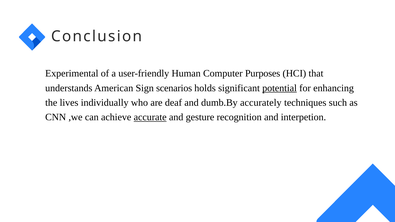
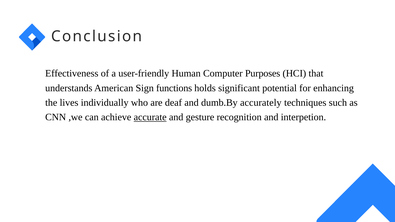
Experimental: Experimental -> Effectiveness
scenarios: scenarios -> functions
potential underline: present -> none
